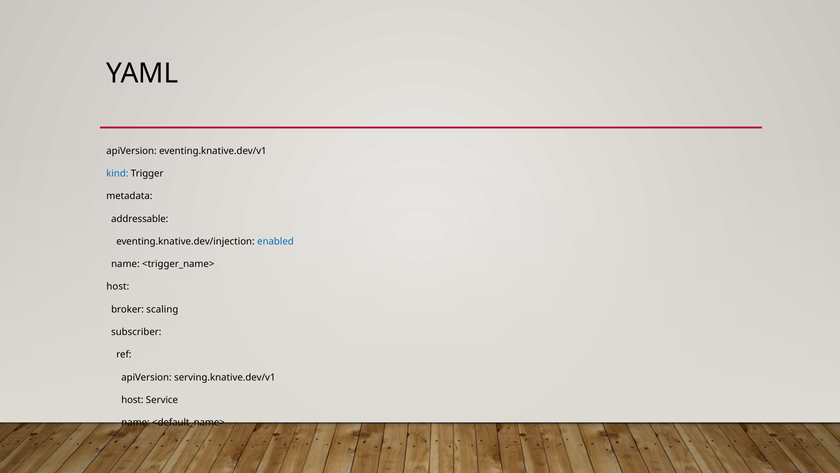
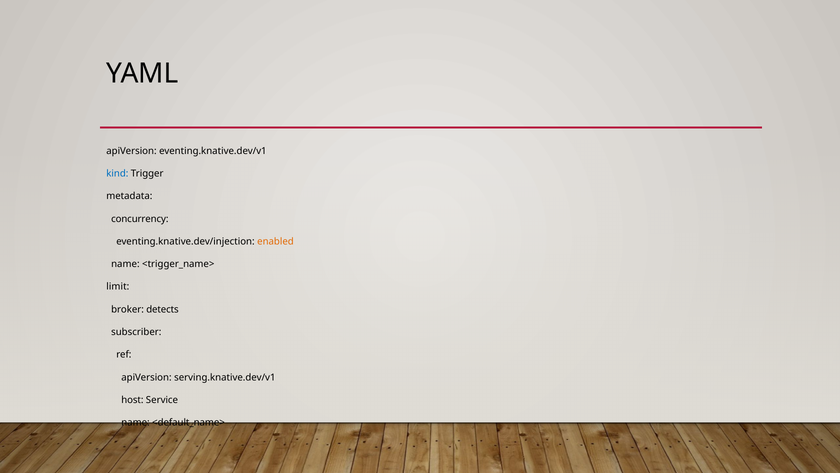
addressable: addressable -> concurrency
enabled colour: blue -> orange
host at (118, 286): host -> limit
scaling: scaling -> detects
